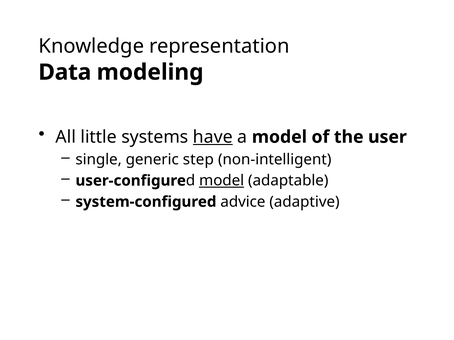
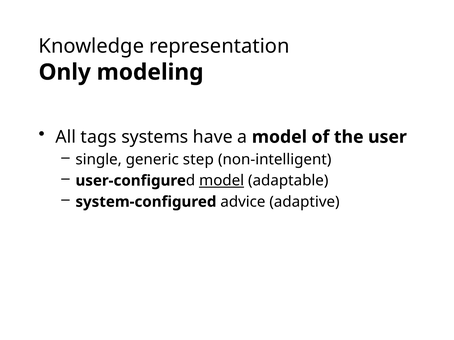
Data: Data -> Only
little: little -> tags
have underline: present -> none
